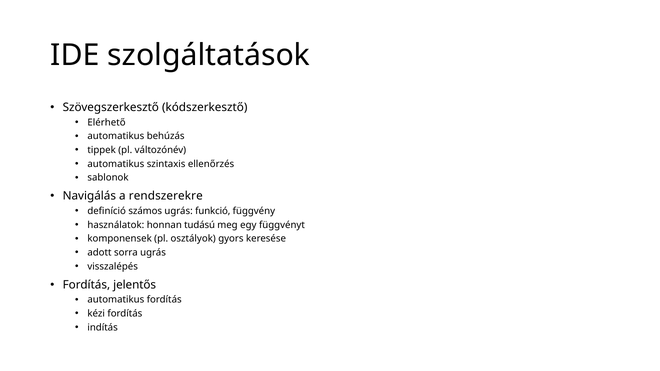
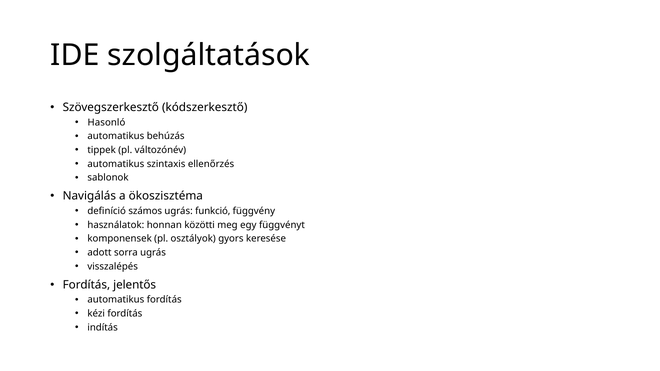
Elérhető: Elérhető -> Hasonló
rendszerekre: rendszerekre -> ökoszisztéma
tudású: tudású -> közötti
